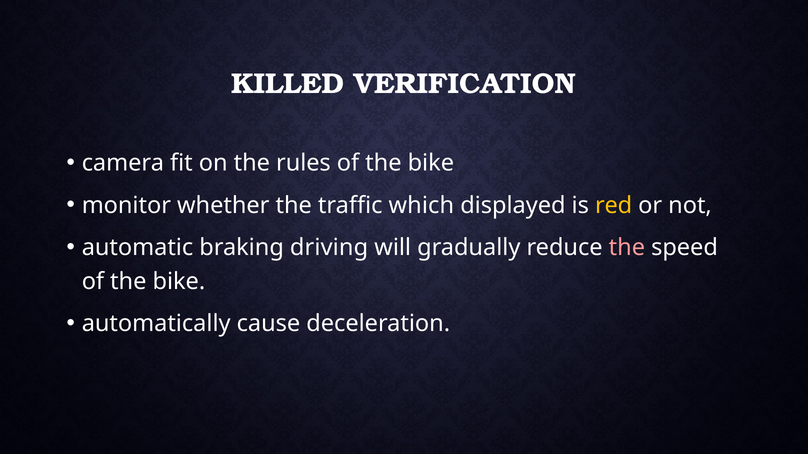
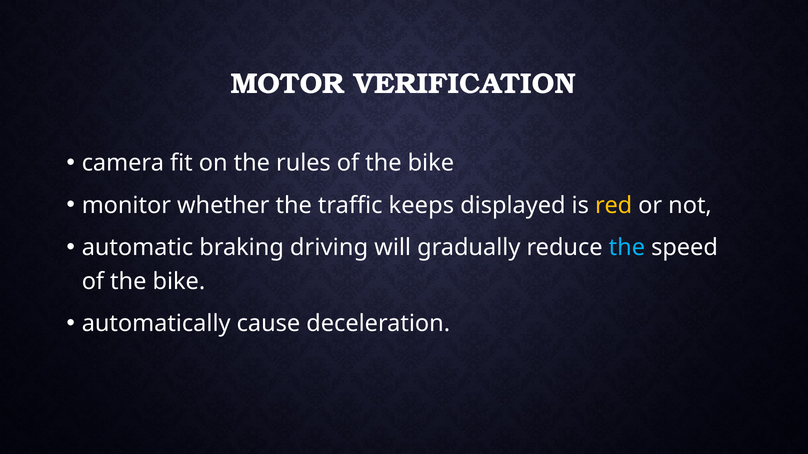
KILLED: KILLED -> MOTOR
which: which -> keeps
the at (627, 248) colour: pink -> light blue
